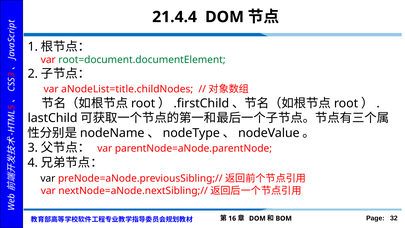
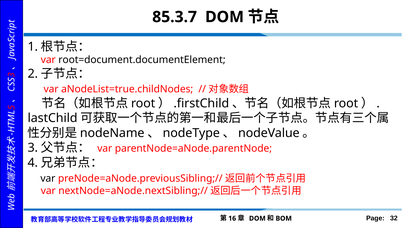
21.4.4: 21.4.4 -> 85.3.7
root=document.documentElement colour: green -> black
aNodeList=title.childNodes: aNodeList=title.childNodes -> aNodeList=true.childNodes
